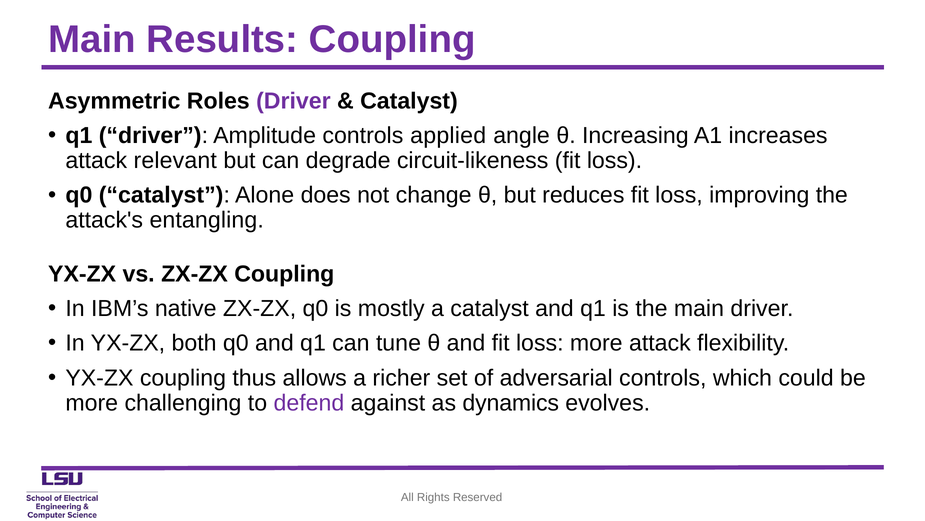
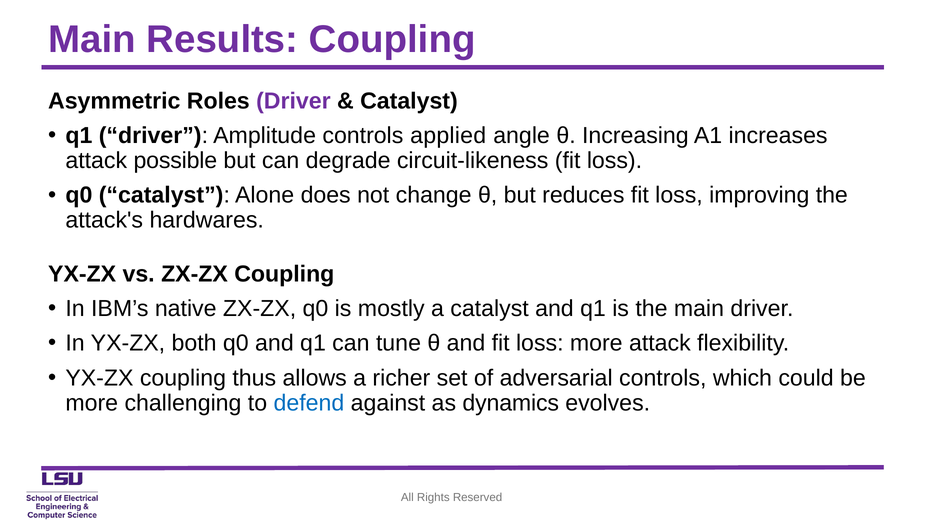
relevant: relevant -> possible
entangling: entangling -> hardwares
defend colour: purple -> blue
